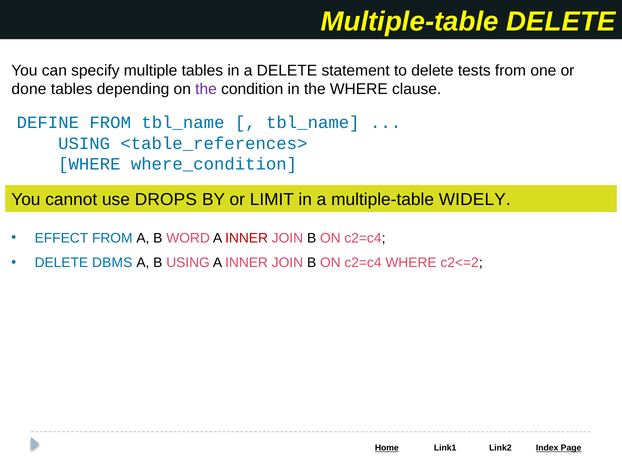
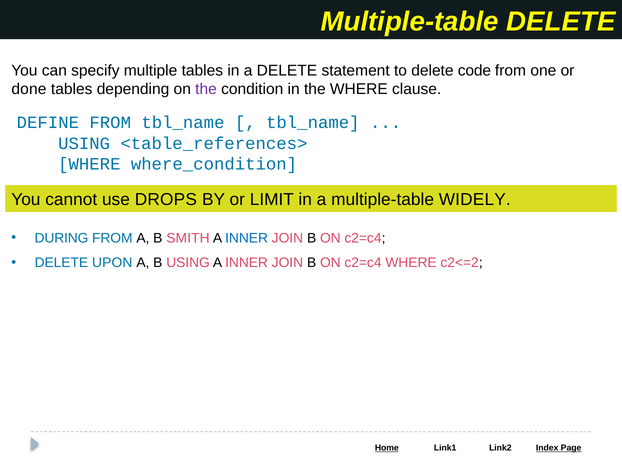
tests: tests -> code
EFFECT: EFFECT -> DURING
WORD: WORD -> SMITH
INNER at (247, 238) colour: red -> blue
DBMS: DBMS -> UPON
